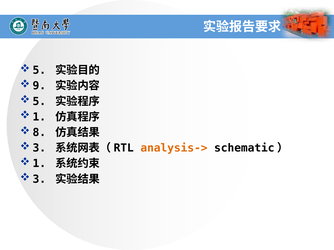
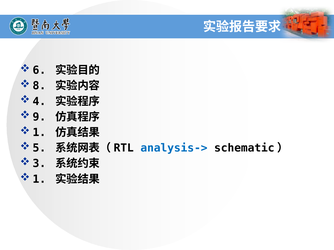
5 at (39, 70): 5 -> 6
9: 9 -> 8
5 at (39, 102): 5 -> 4
1 at (39, 117): 1 -> 9
8 at (39, 133): 8 -> 1
3 at (39, 148): 3 -> 5
analysis-> colour: orange -> blue
1 at (39, 164): 1 -> 3
3 at (39, 179): 3 -> 1
